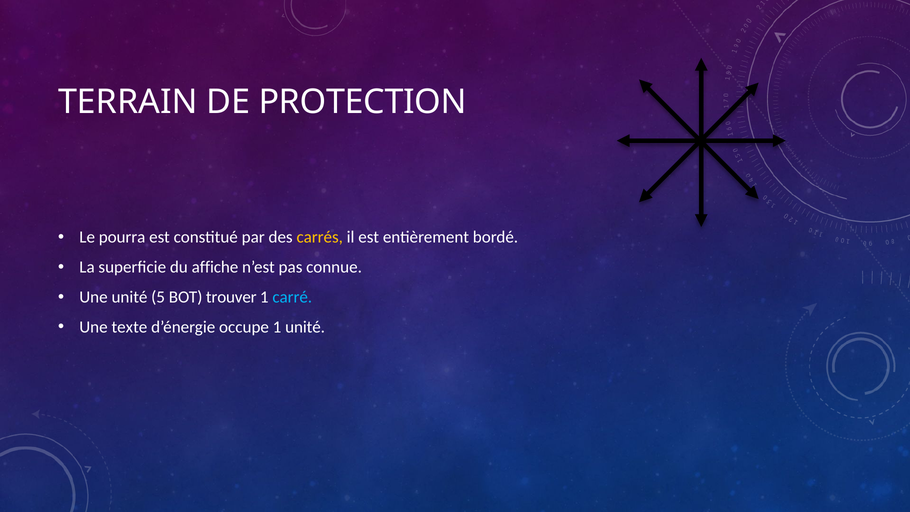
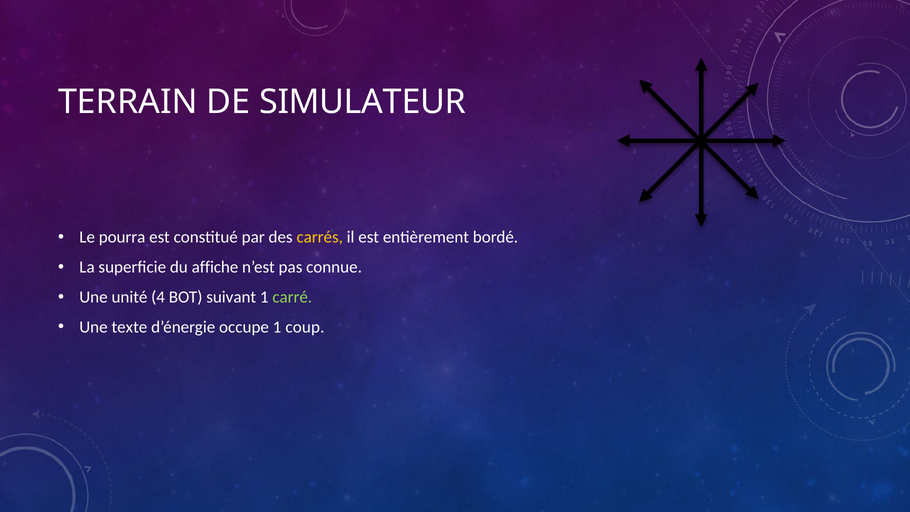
PROTECTION: PROTECTION -> SIMULATEUR
5: 5 -> 4
trouver: trouver -> suivant
carré colour: light blue -> light green
1 unité: unité -> coup
